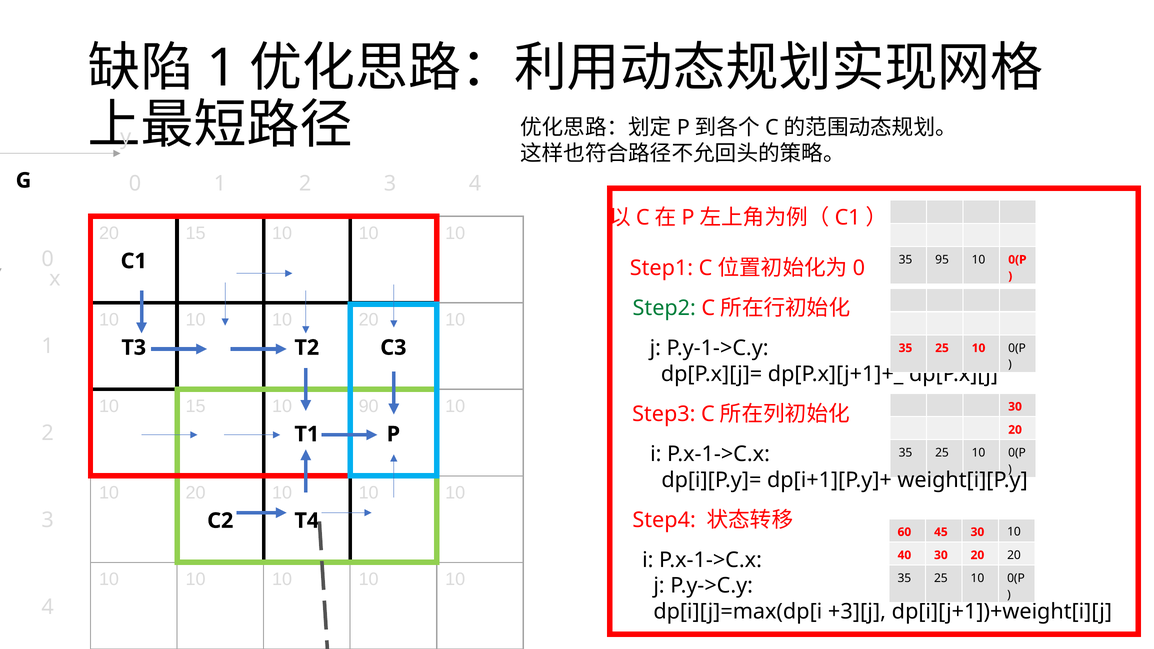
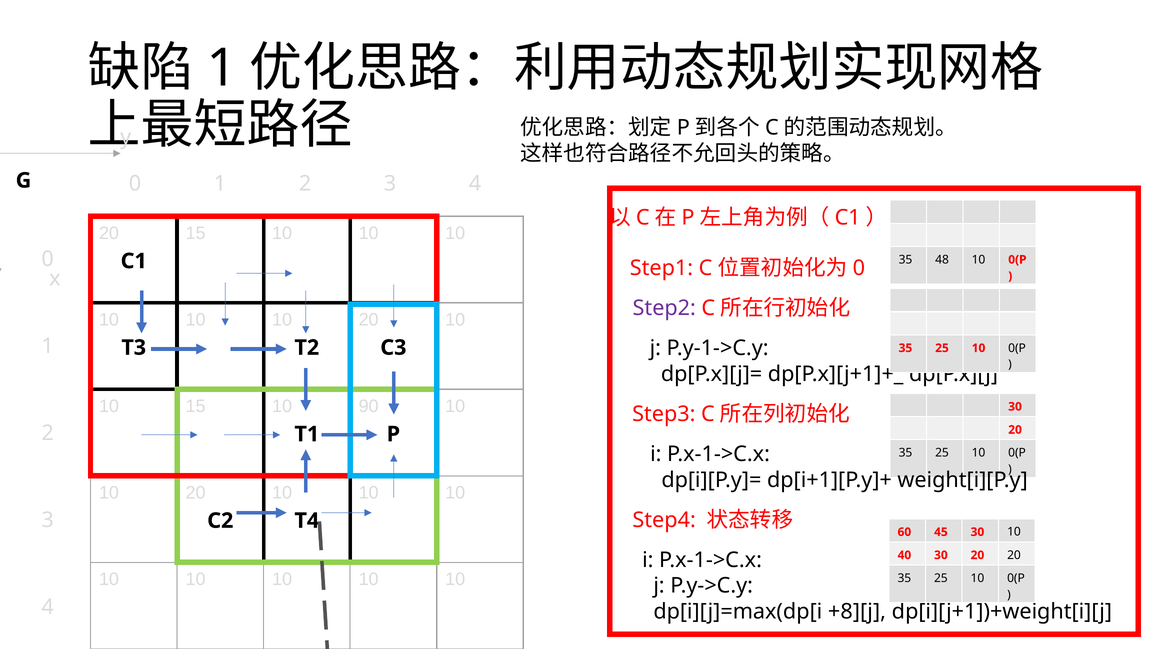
95: 95 -> 48
Step2 colour: green -> purple
+3][j: +3][j -> +8][j
